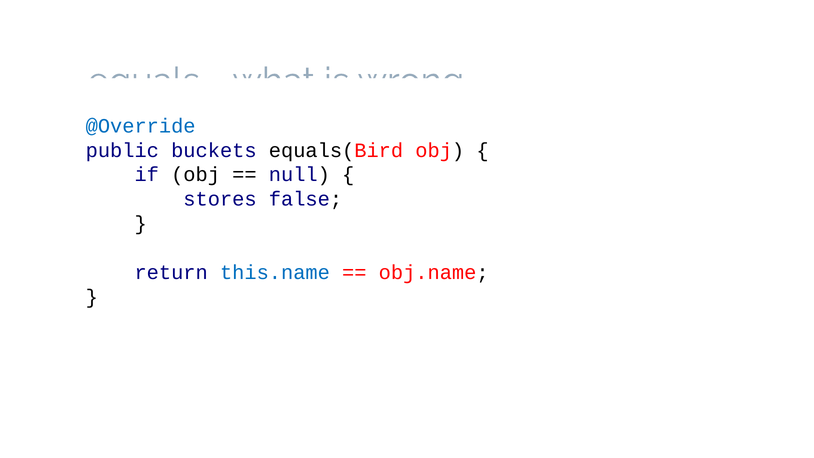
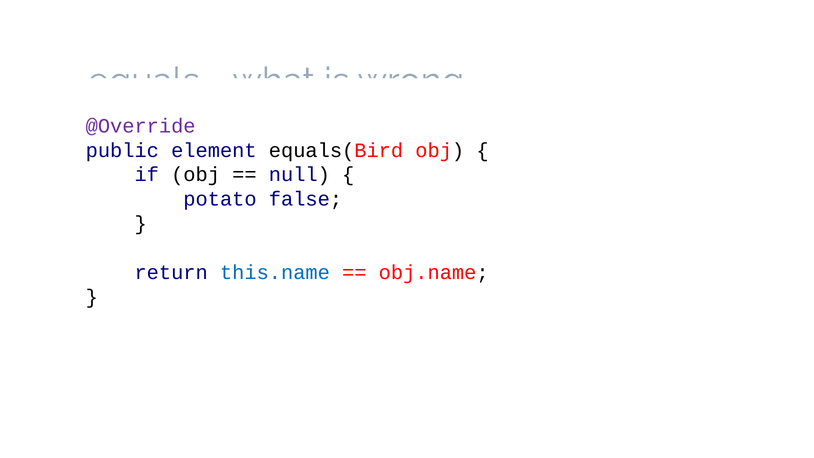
@Override colour: blue -> purple
buckets: buckets -> element
stores: stores -> potato
